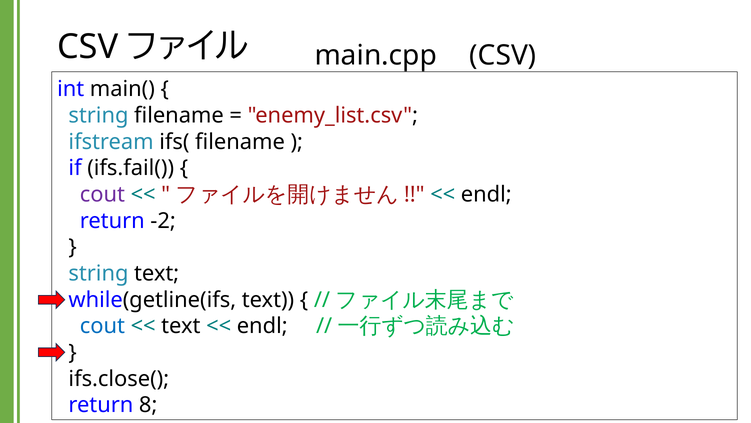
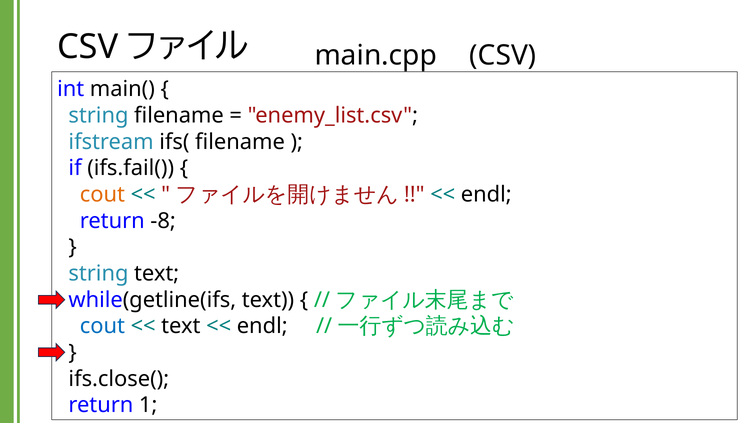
cout at (102, 194) colour: purple -> orange
-2: -2 -> -8
8: 8 -> 1
